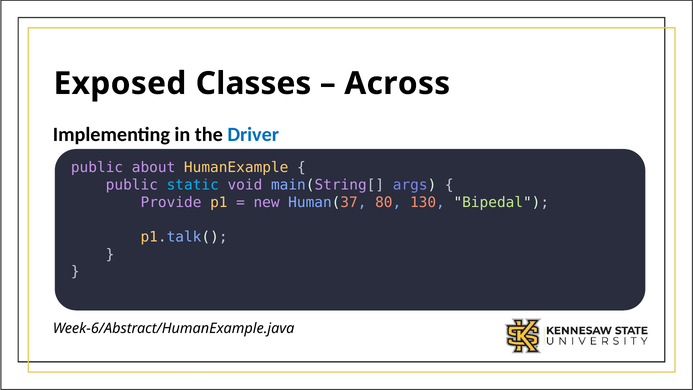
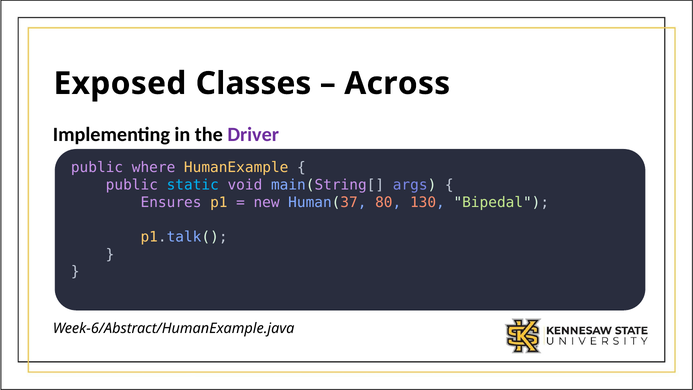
Driver colour: blue -> purple
about: about -> where
Provide: Provide -> Ensures
